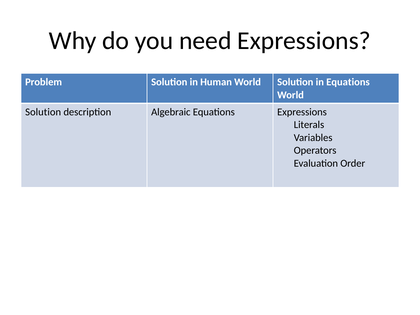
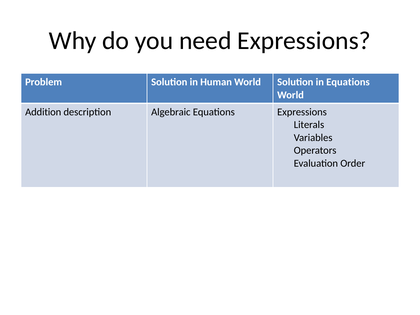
Solution at (43, 112): Solution -> Addition
